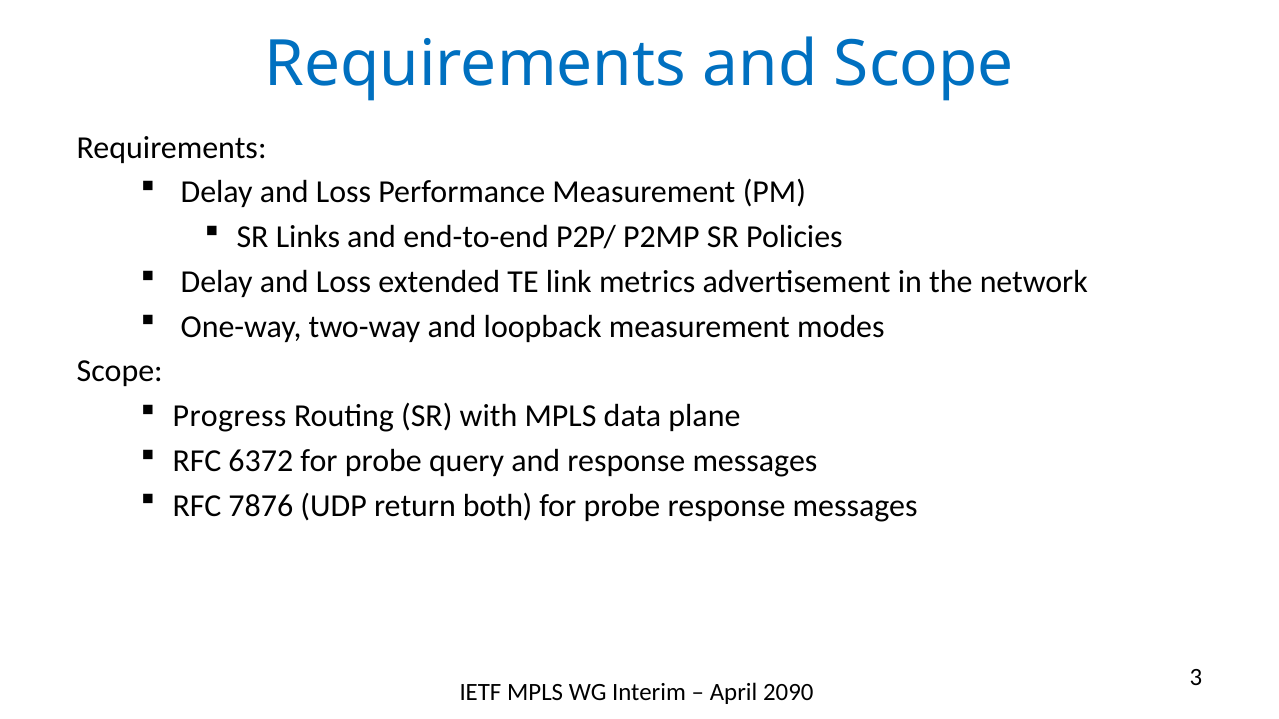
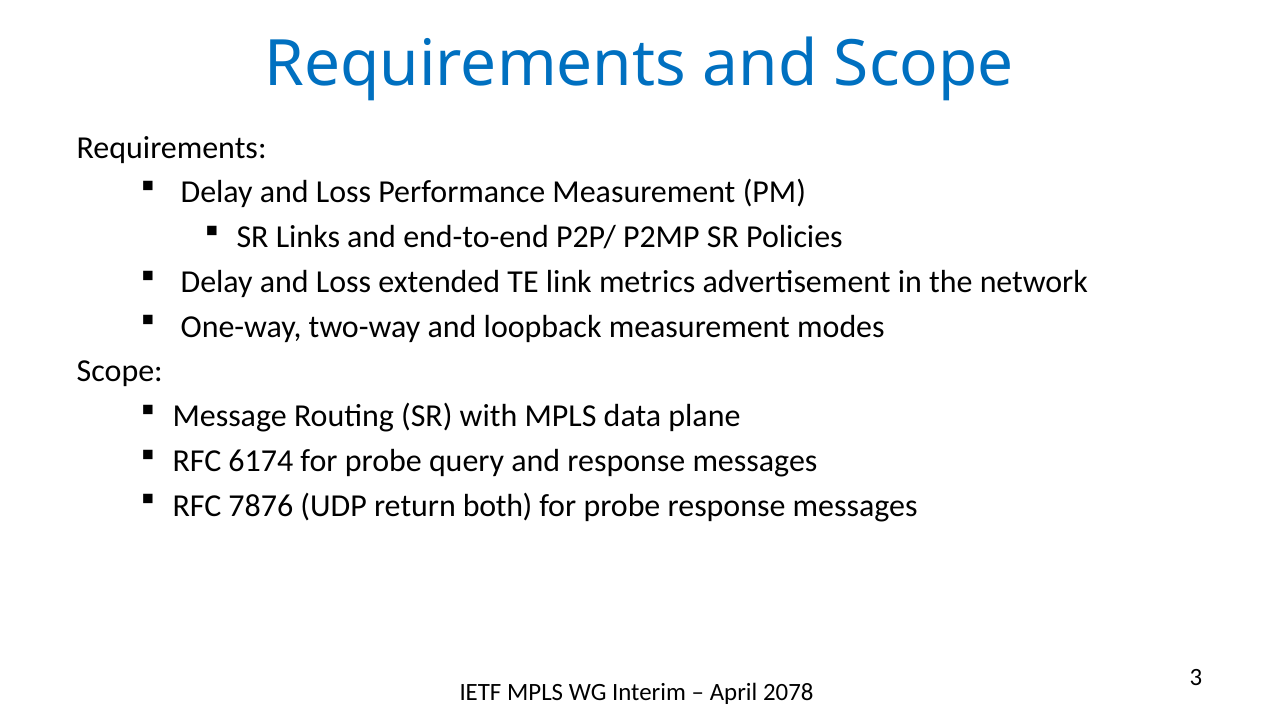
Progress: Progress -> Message
6372: 6372 -> 6174
2090: 2090 -> 2078
